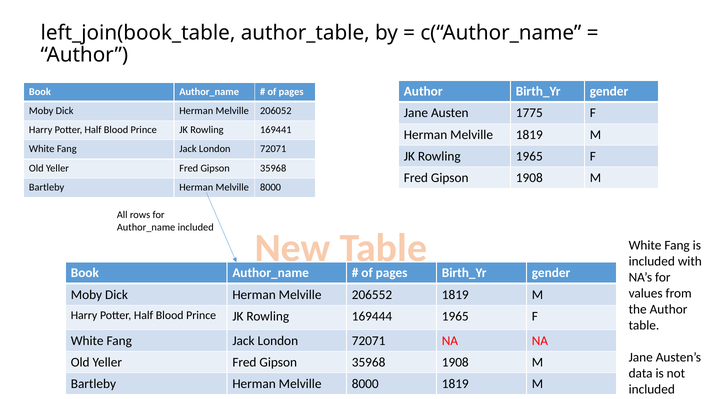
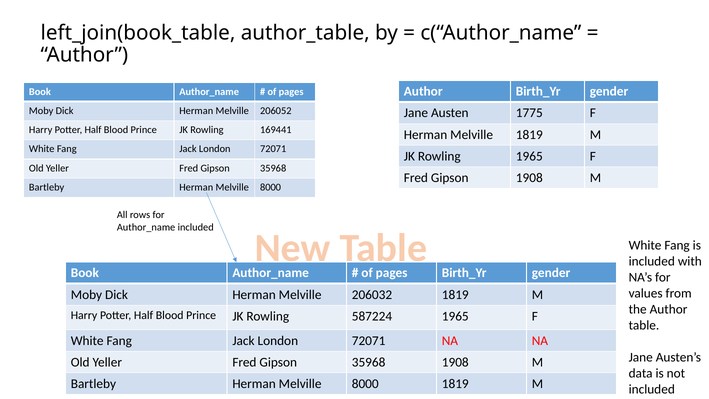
206552: 206552 -> 206032
169444: 169444 -> 587224
